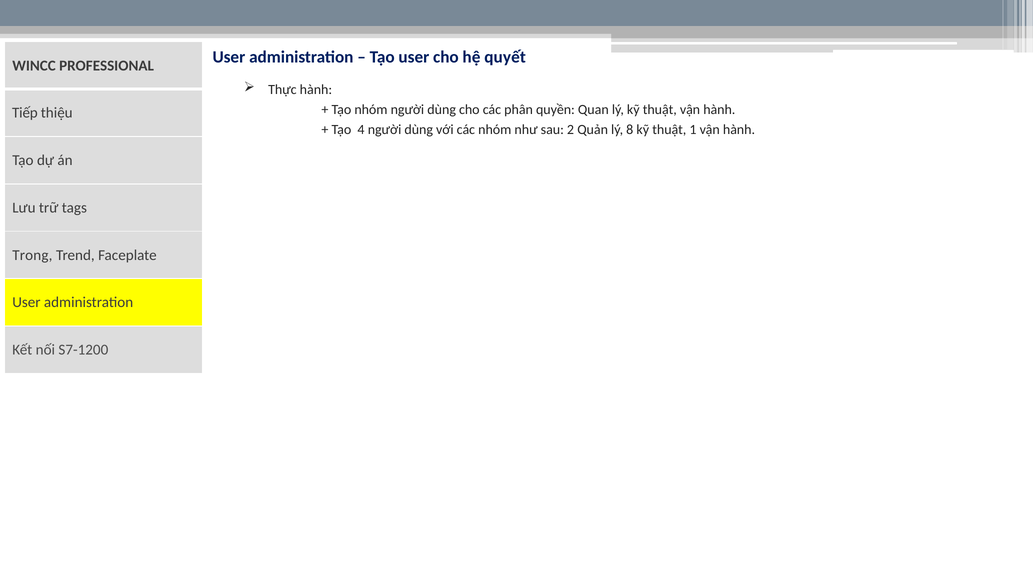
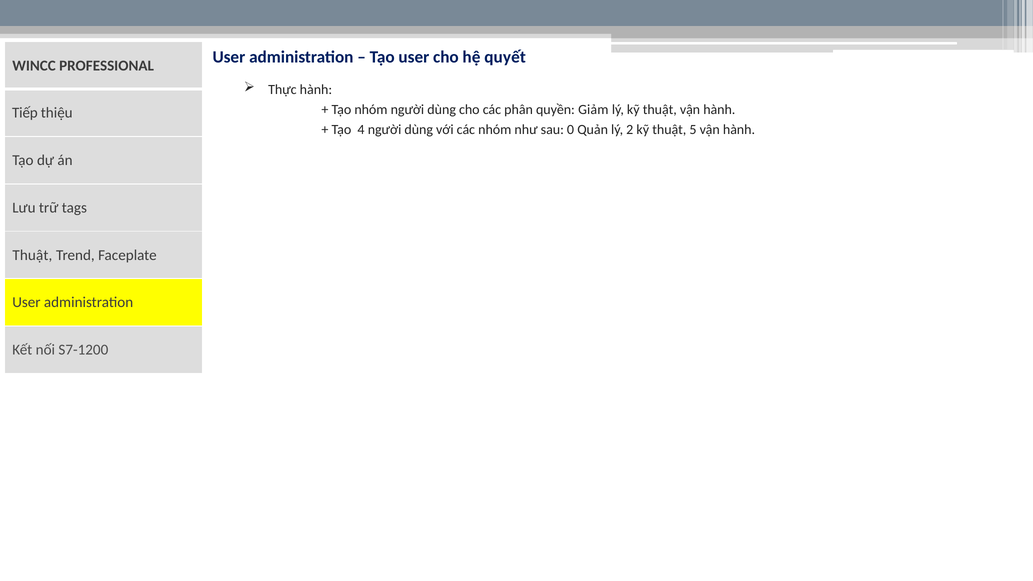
Quan: Quan -> Giảm
2: 2 -> 0
8: 8 -> 2
1: 1 -> 5
Trong at (32, 255): Trong -> Thuật
